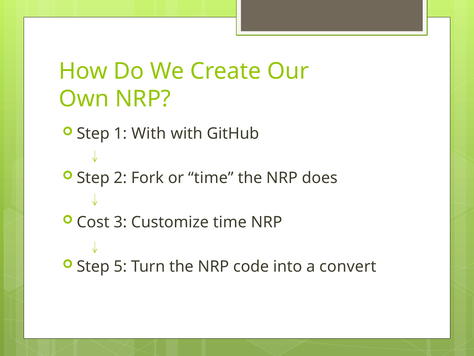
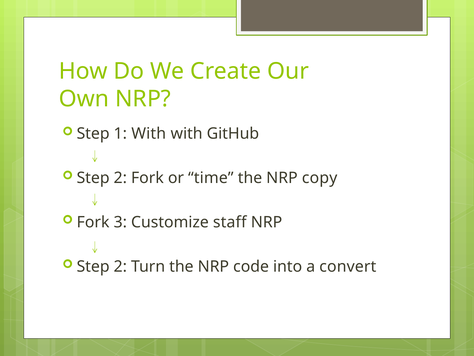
does: does -> copy
Cost at (93, 222): Cost -> Fork
Customize time: time -> staff
5 at (120, 266): 5 -> 2
